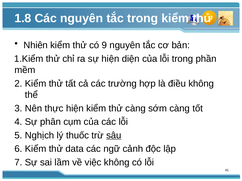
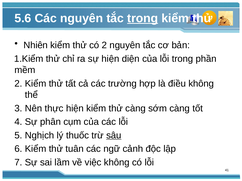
1.8: 1.8 -> 5.6
trong at (143, 18) underline: none -> present
có 9: 9 -> 2
data: data -> tuân
